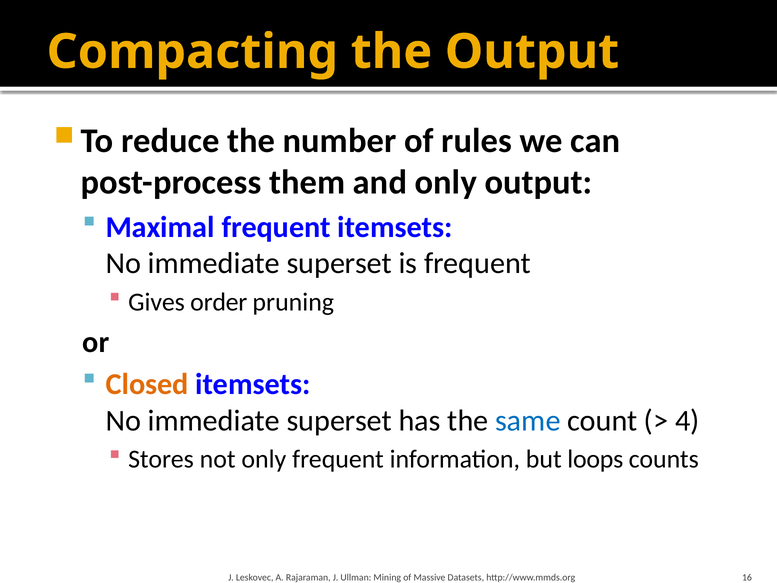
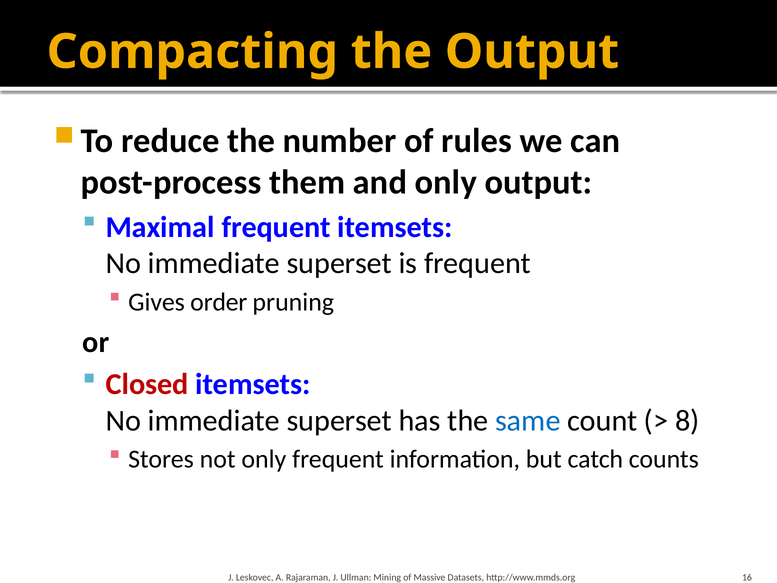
Closed colour: orange -> red
4: 4 -> 8
loops: loops -> catch
